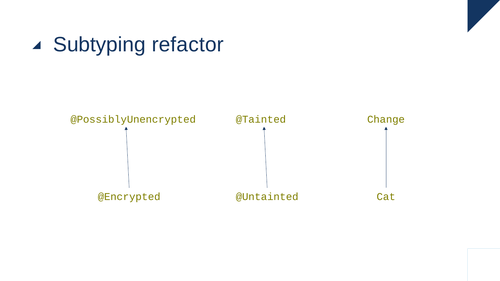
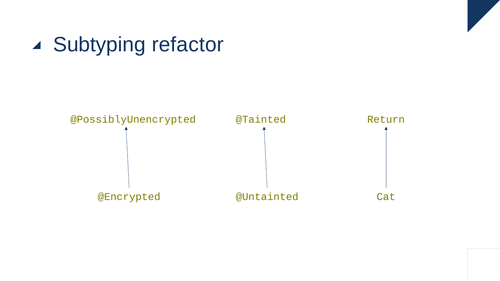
Change: Change -> Return
